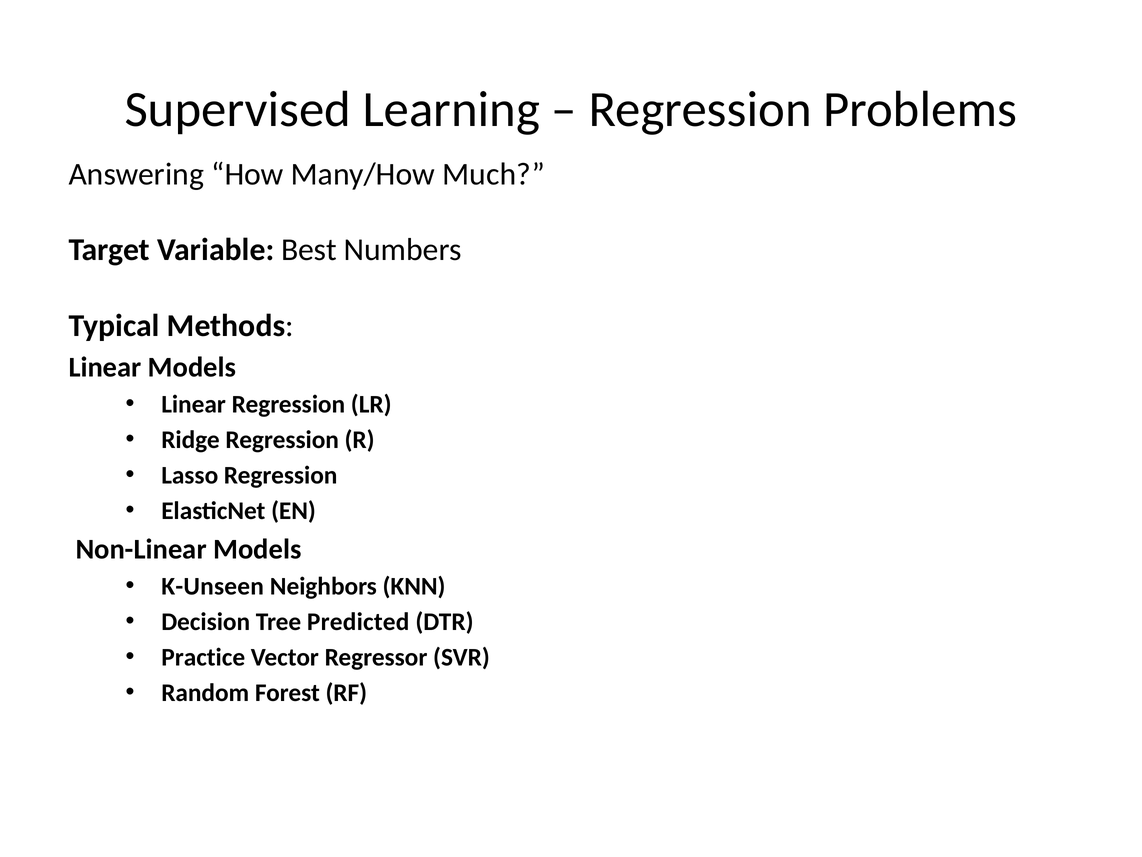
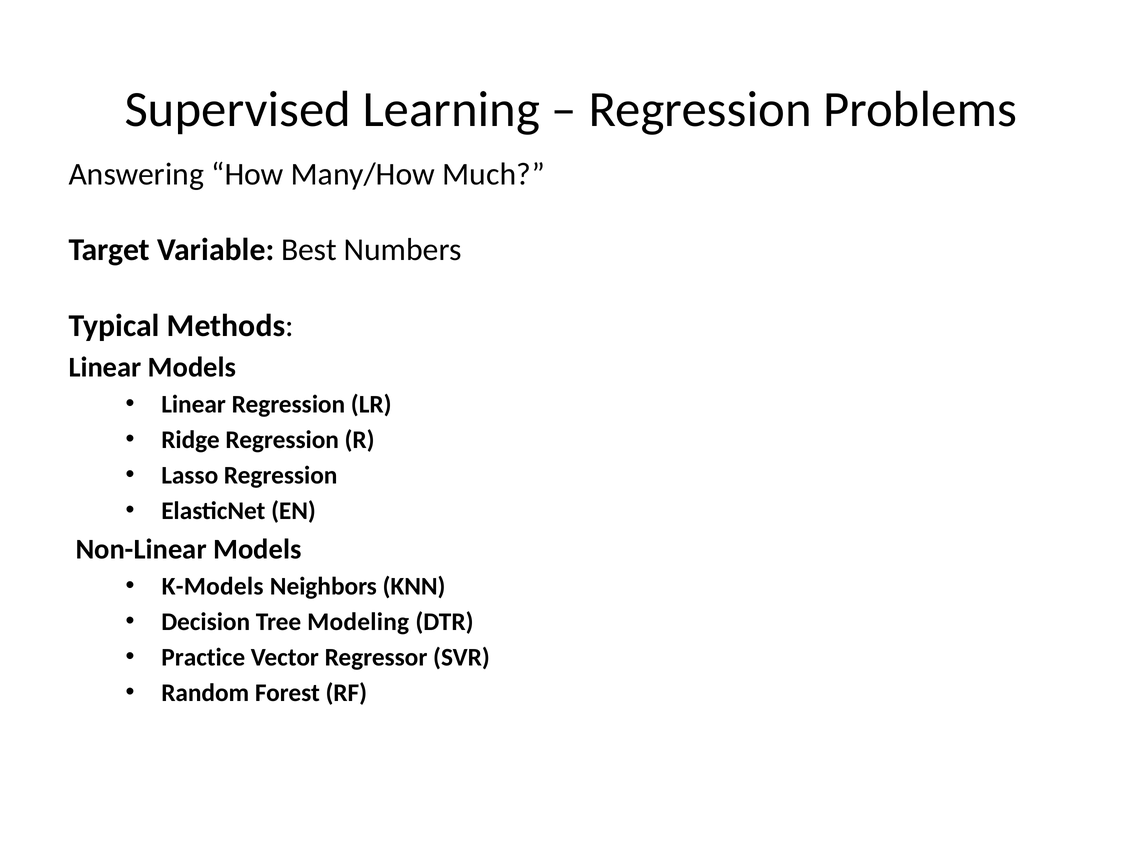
K-Unseen: K-Unseen -> K-Models
Predicted: Predicted -> Modeling
